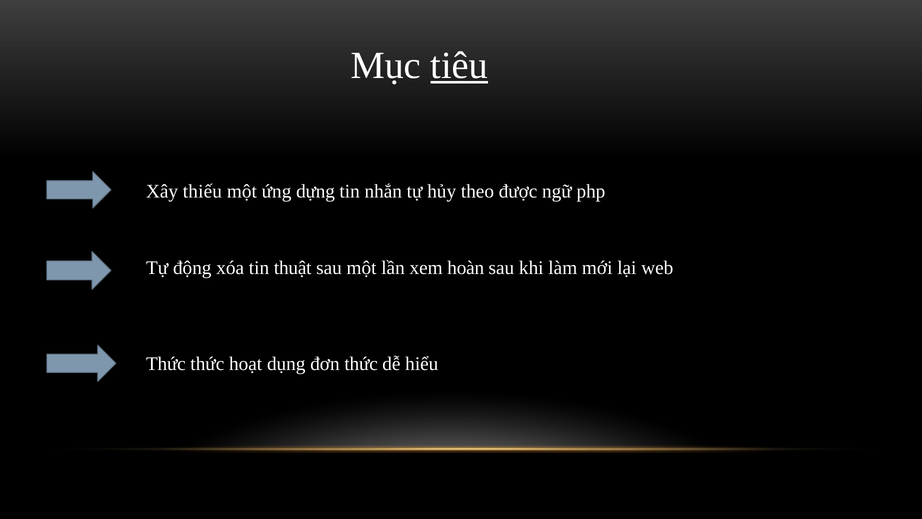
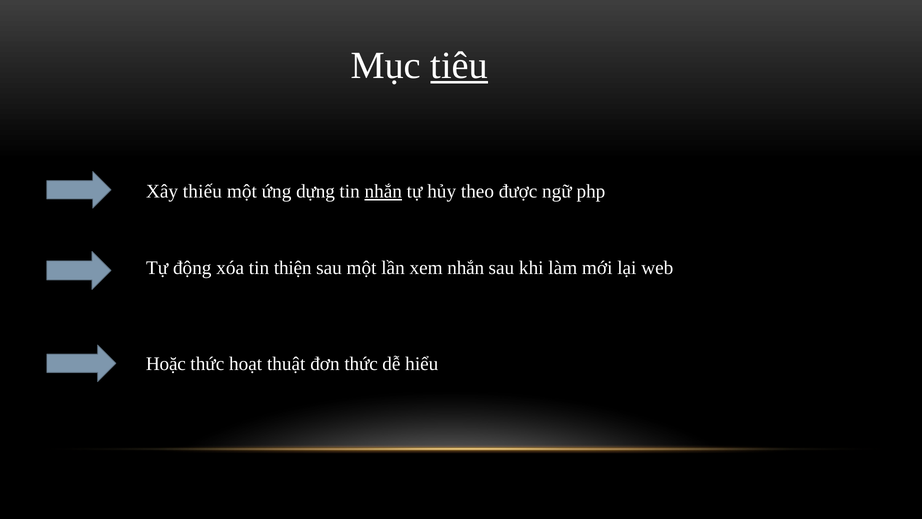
nhắn at (383, 191) underline: none -> present
thuật: thuật -> thiện
xem hoàn: hoàn -> nhắn
Thức at (166, 364): Thức -> Hoặc
dụng: dụng -> thuật
